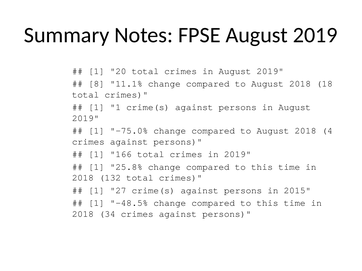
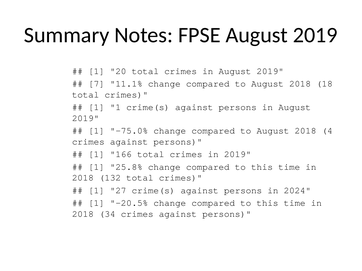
8: 8 -> 7
2015: 2015 -> 2024
-48.5%: -48.5% -> -20.5%
